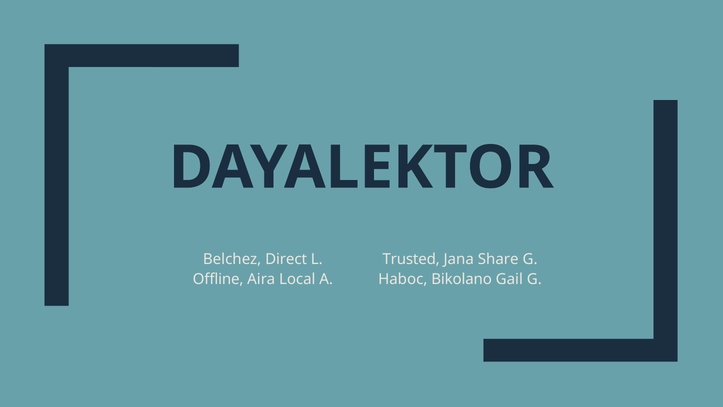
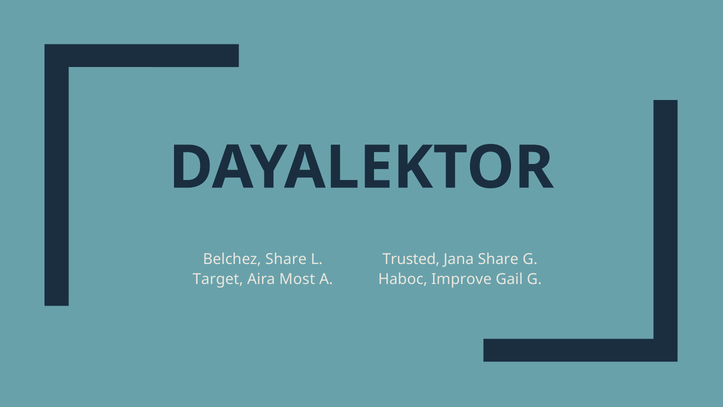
Belchez Direct: Direct -> Share
Offline: Offline -> Target
Local: Local -> Most
Bikolano: Bikolano -> Improve
